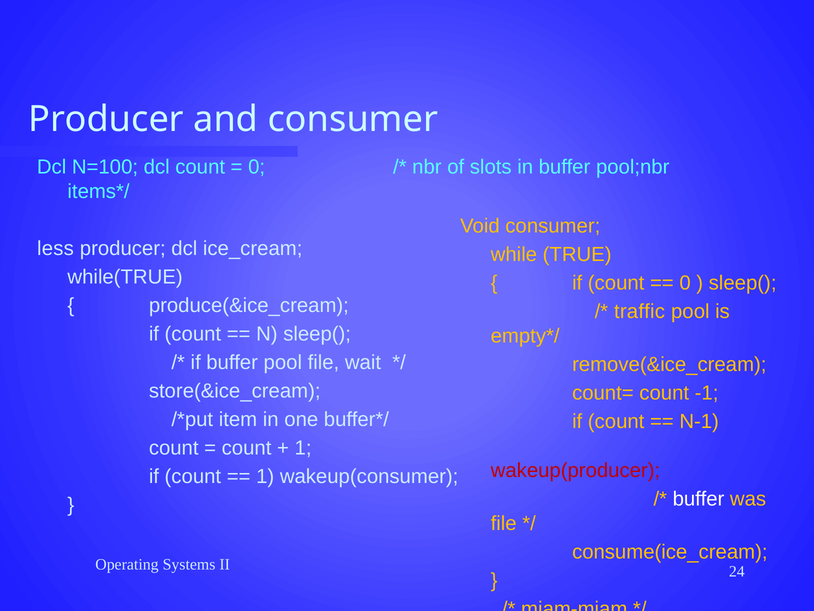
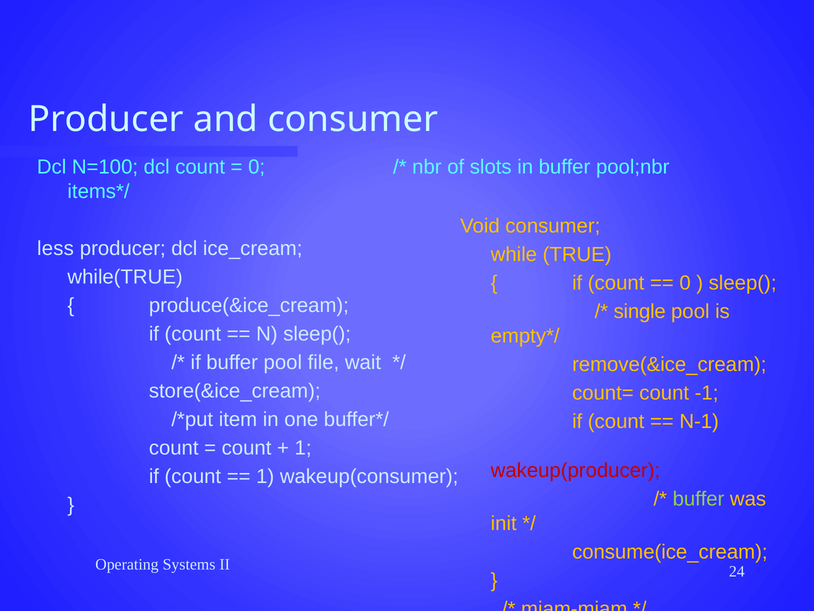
traffic: traffic -> single
buffer at (699, 499) colour: white -> light green
file at (504, 523): file -> init
